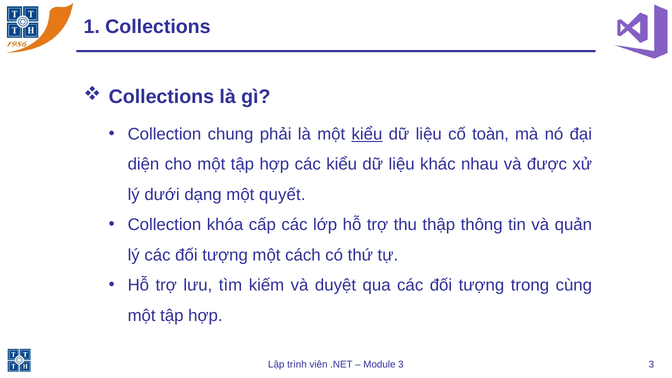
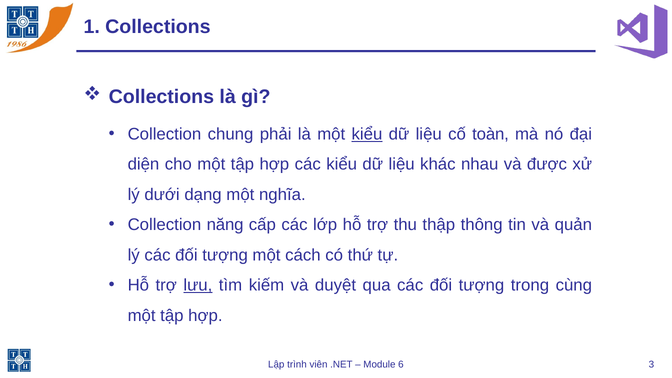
quyết: quyết -> nghĩa
khóa: khóa -> năng
lưu underline: none -> present
3 at (401, 365): 3 -> 6
